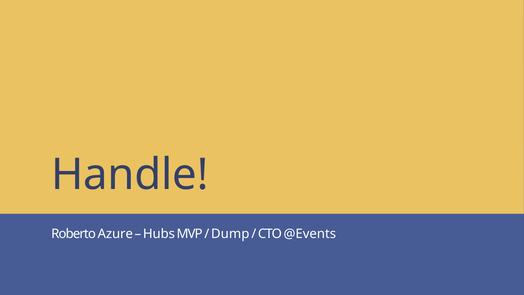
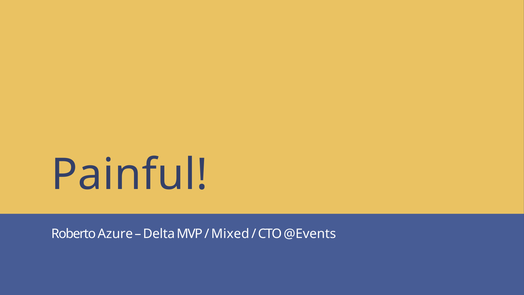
Handle: Handle -> Painful
Hubs: Hubs -> Delta
Dump: Dump -> Mixed
